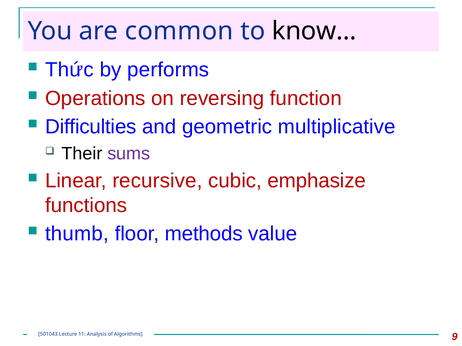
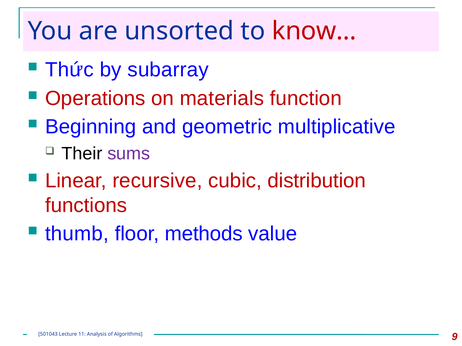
common: common -> unsorted
know… colour: black -> red
performs: performs -> subarray
reversing: reversing -> materials
Difficulties: Difficulties -> Beginning
emphasize: emphasize -> distribution
